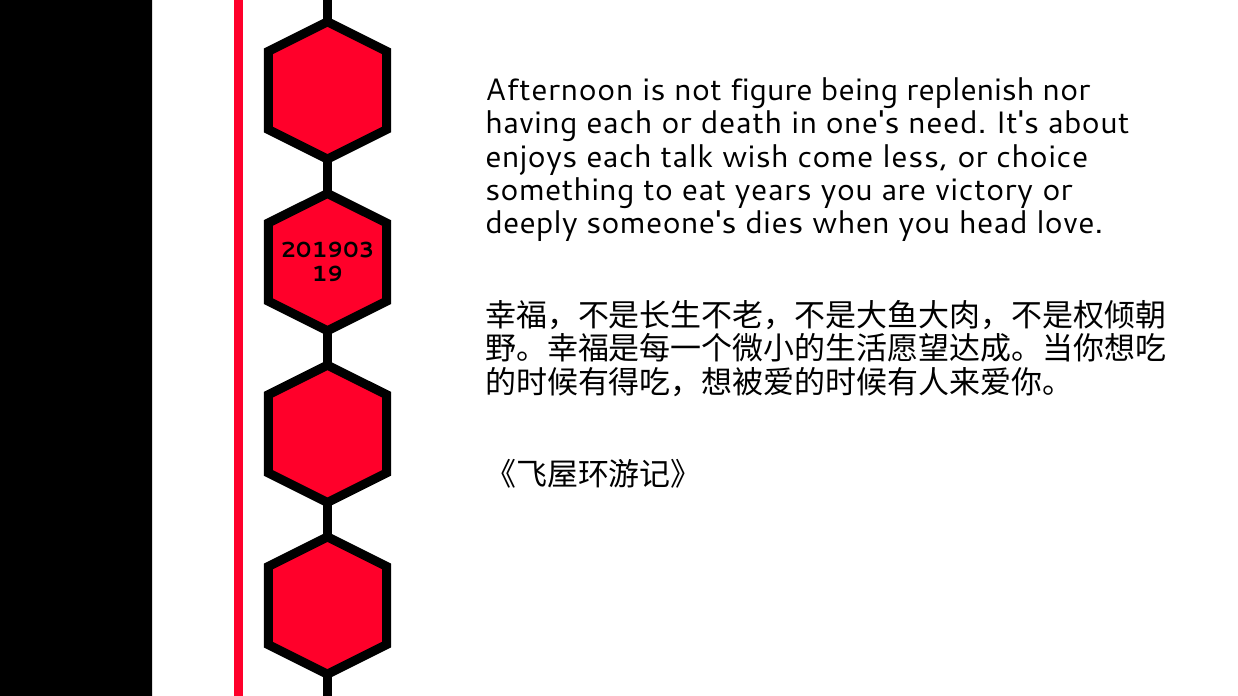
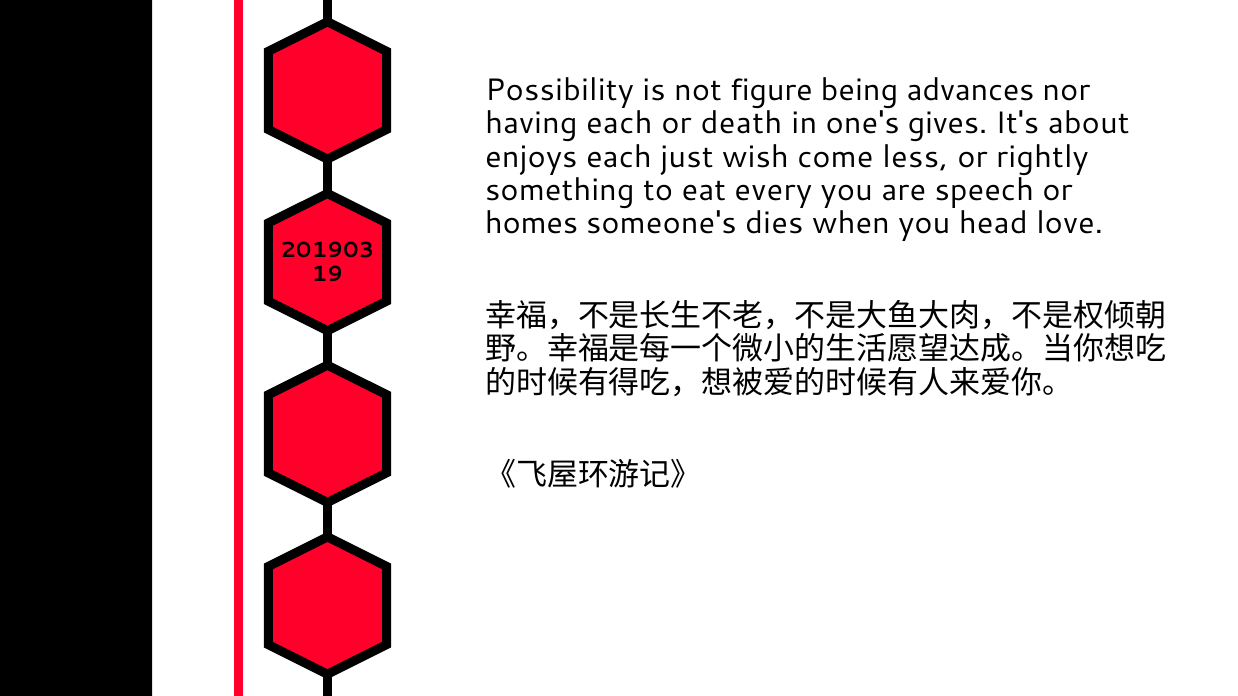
Afternoon: Afternoon -> Possibility
replenish: replenish -> advances
need: need -> gives
talk: talk -> just
choice: choice -> rightly
years: years -> every
victory: victory -> speech
deeply: deeply -> homes
